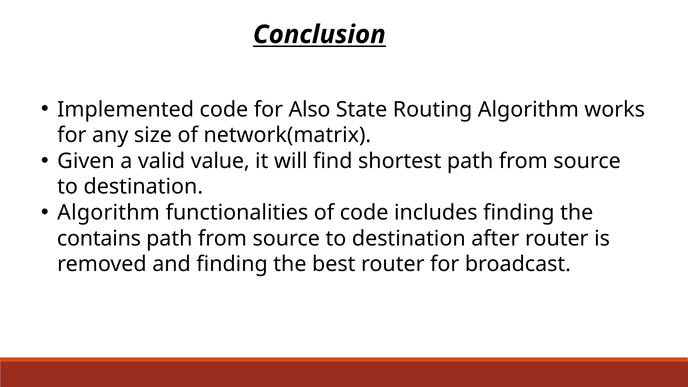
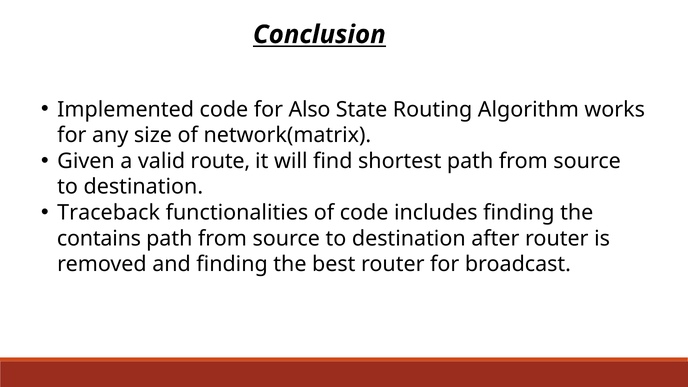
value: value -> route
Algorithm at (109, 213): Algorithm -> Traceback
